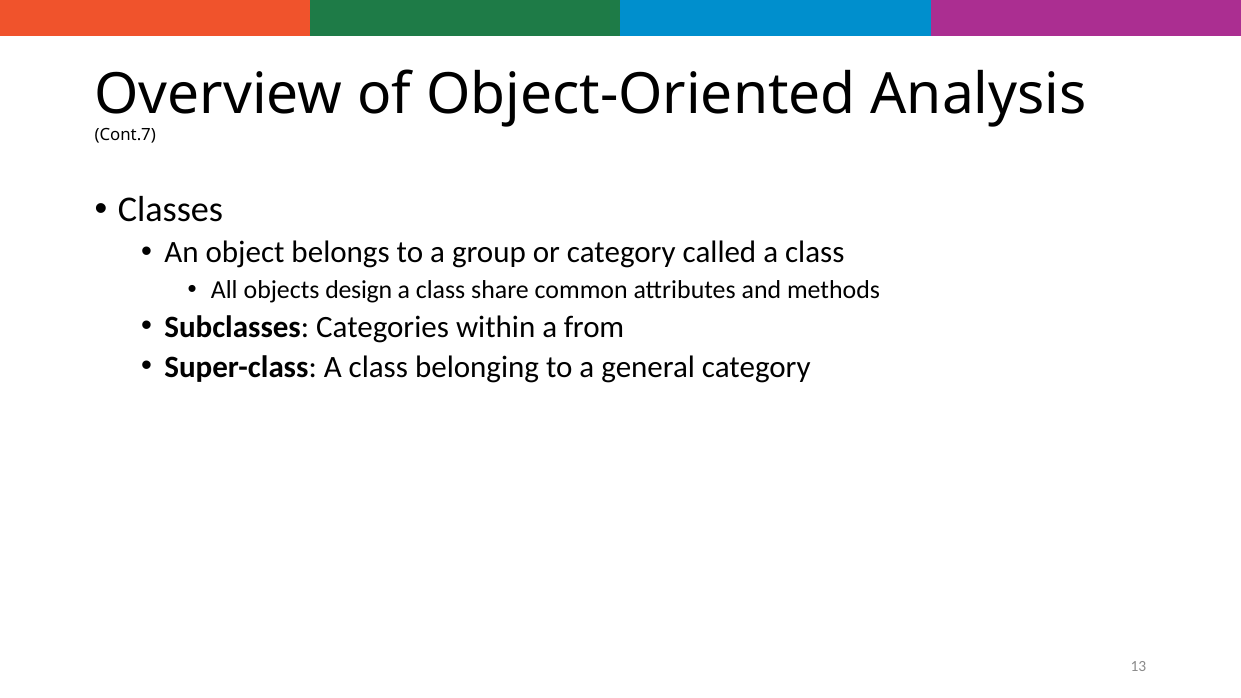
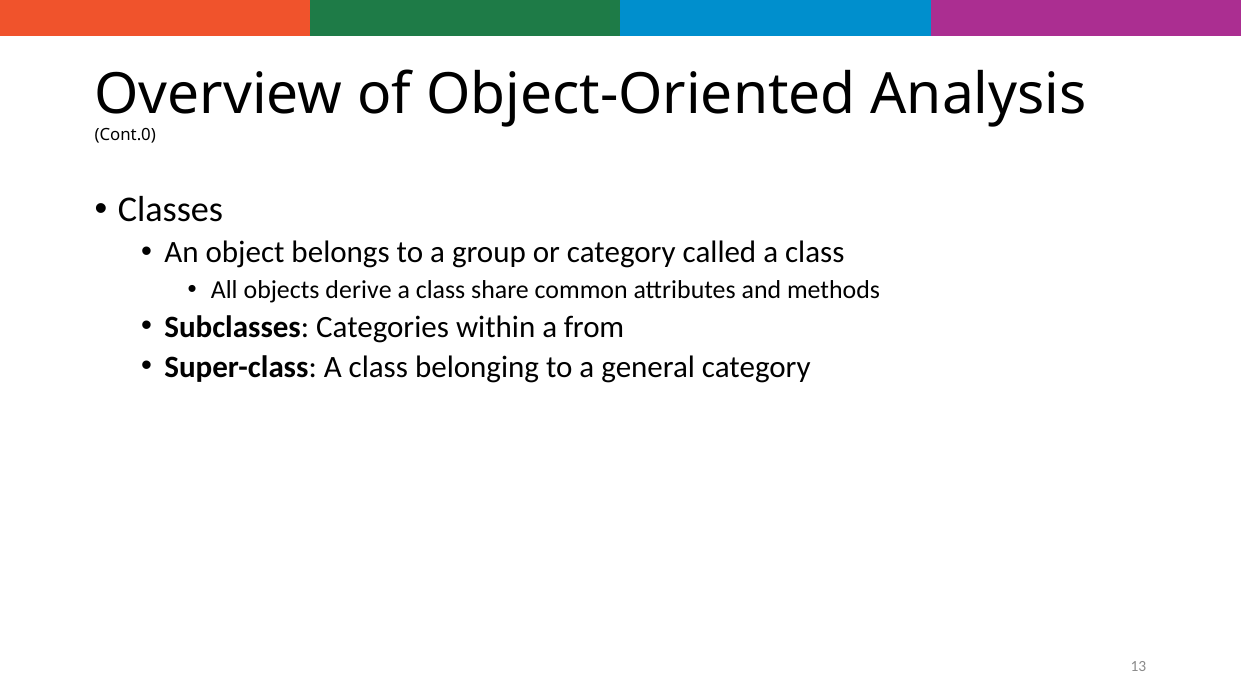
Cont.7: Cont.7 -> Cont.0
design: design -> derive
